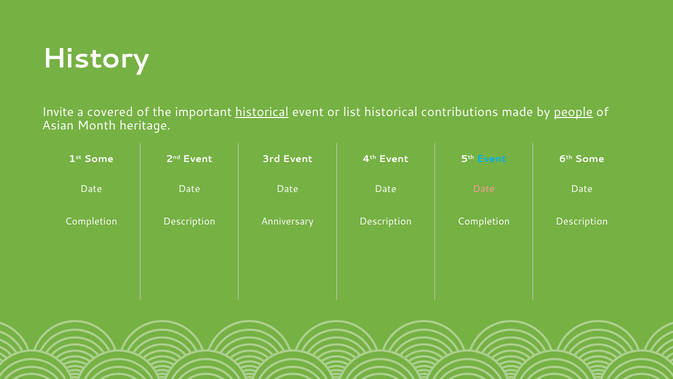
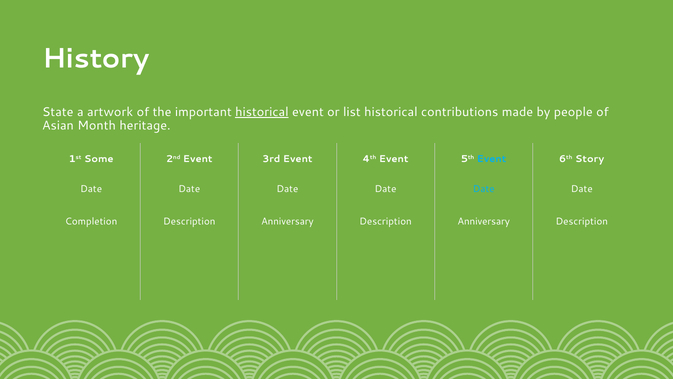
Invite: Invite -> State
covered: covered -> artwork
people underline: present -> none
6th Some: Some -> Story
Date at (484, 189) colour: pink -> light blue
Completion at (484, 221): Completion -> Anniversary
